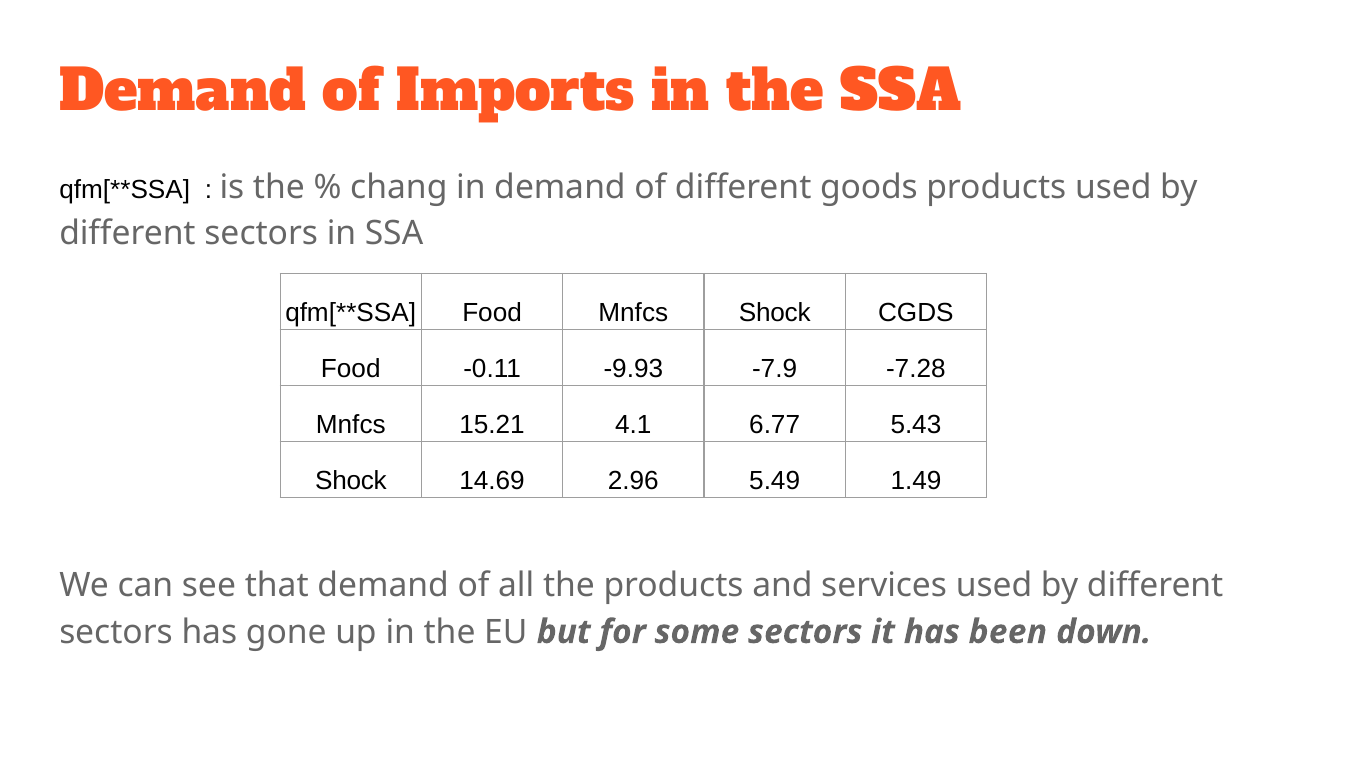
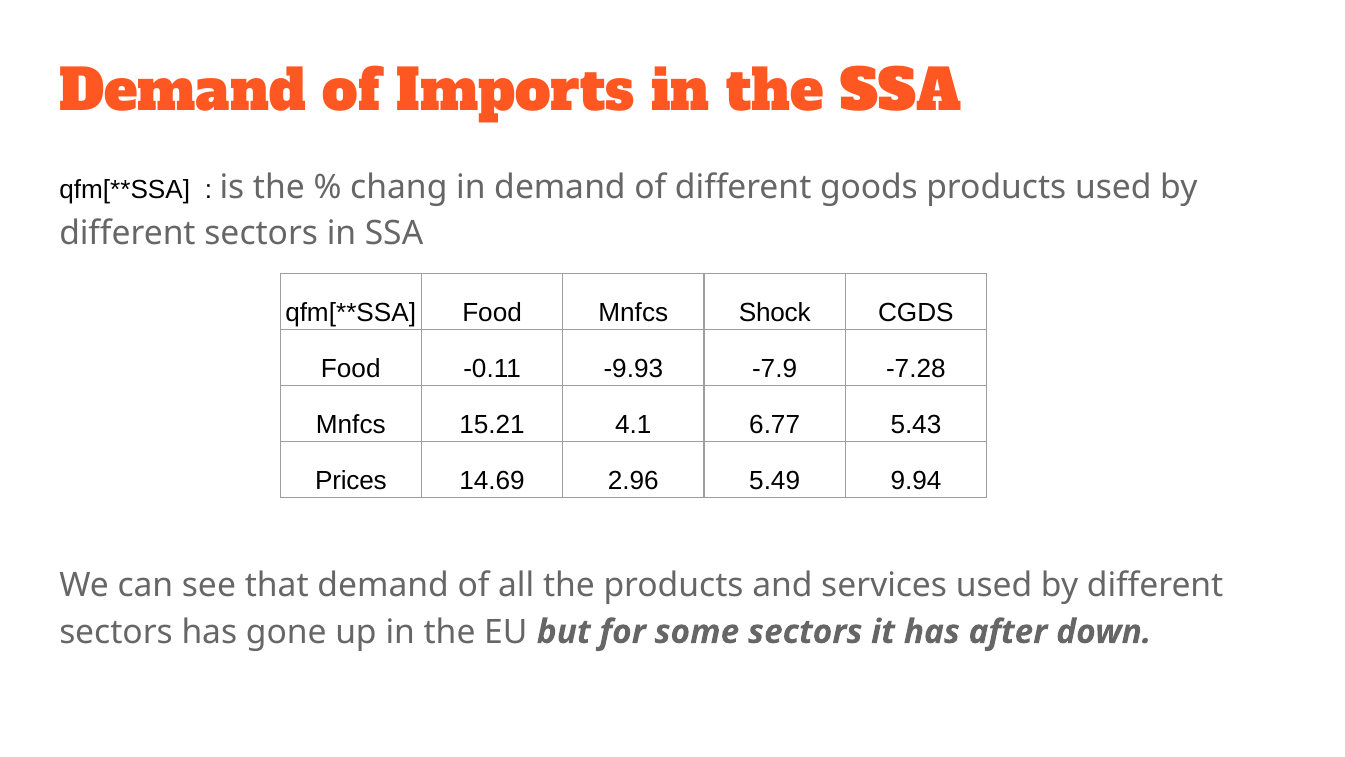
Shock at (351, 480): Shock -> Prices
1.49: 1.49 -> 9.94
been: been -> after
